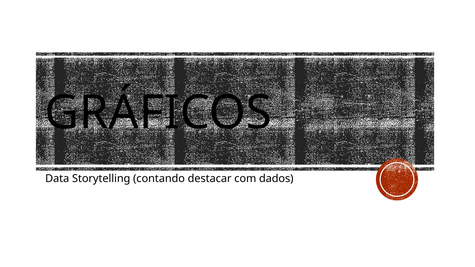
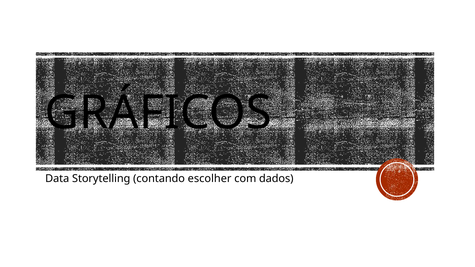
destacar: destacar -> escolher
